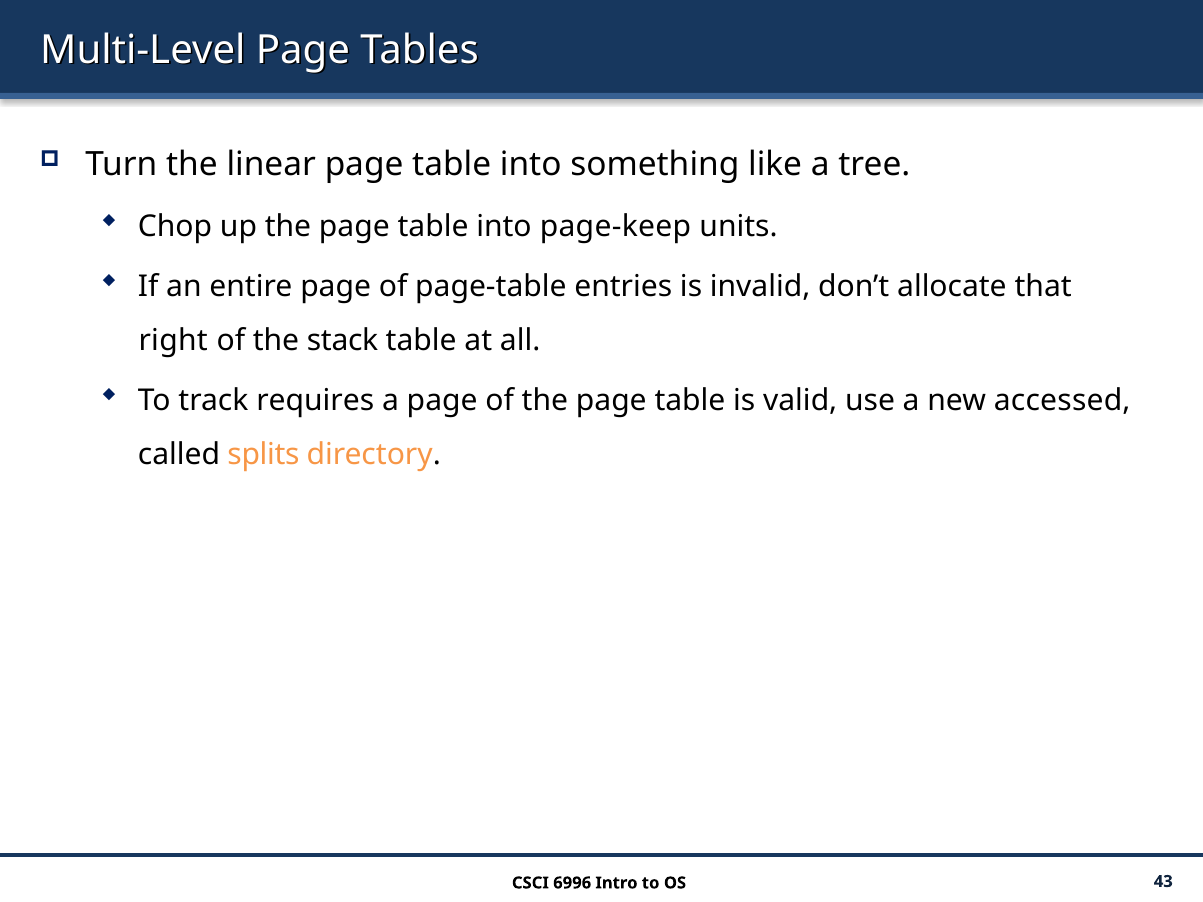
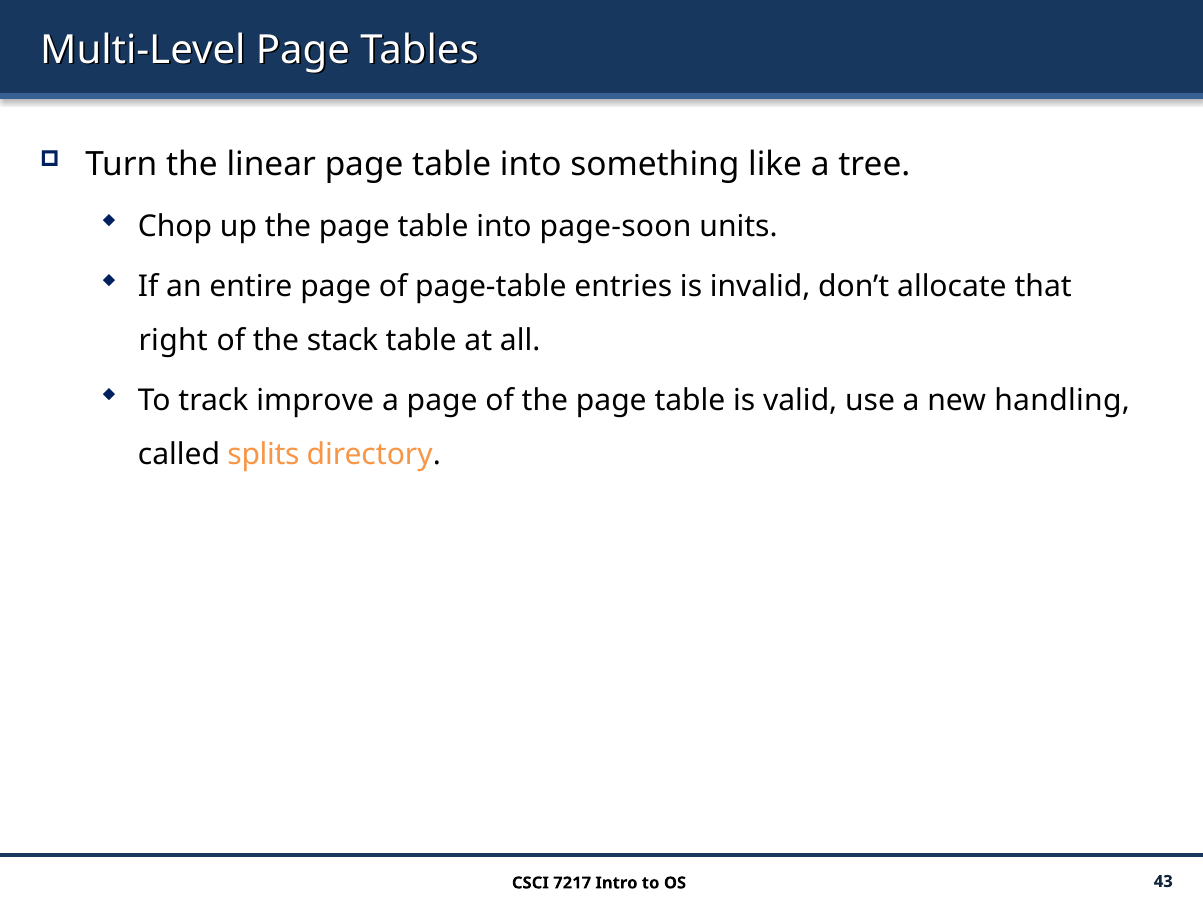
page-keep: page-keep -> page-soon
requires: requires -> improve
accessed: accessed -> handling
6996: 6996 -> 7217
